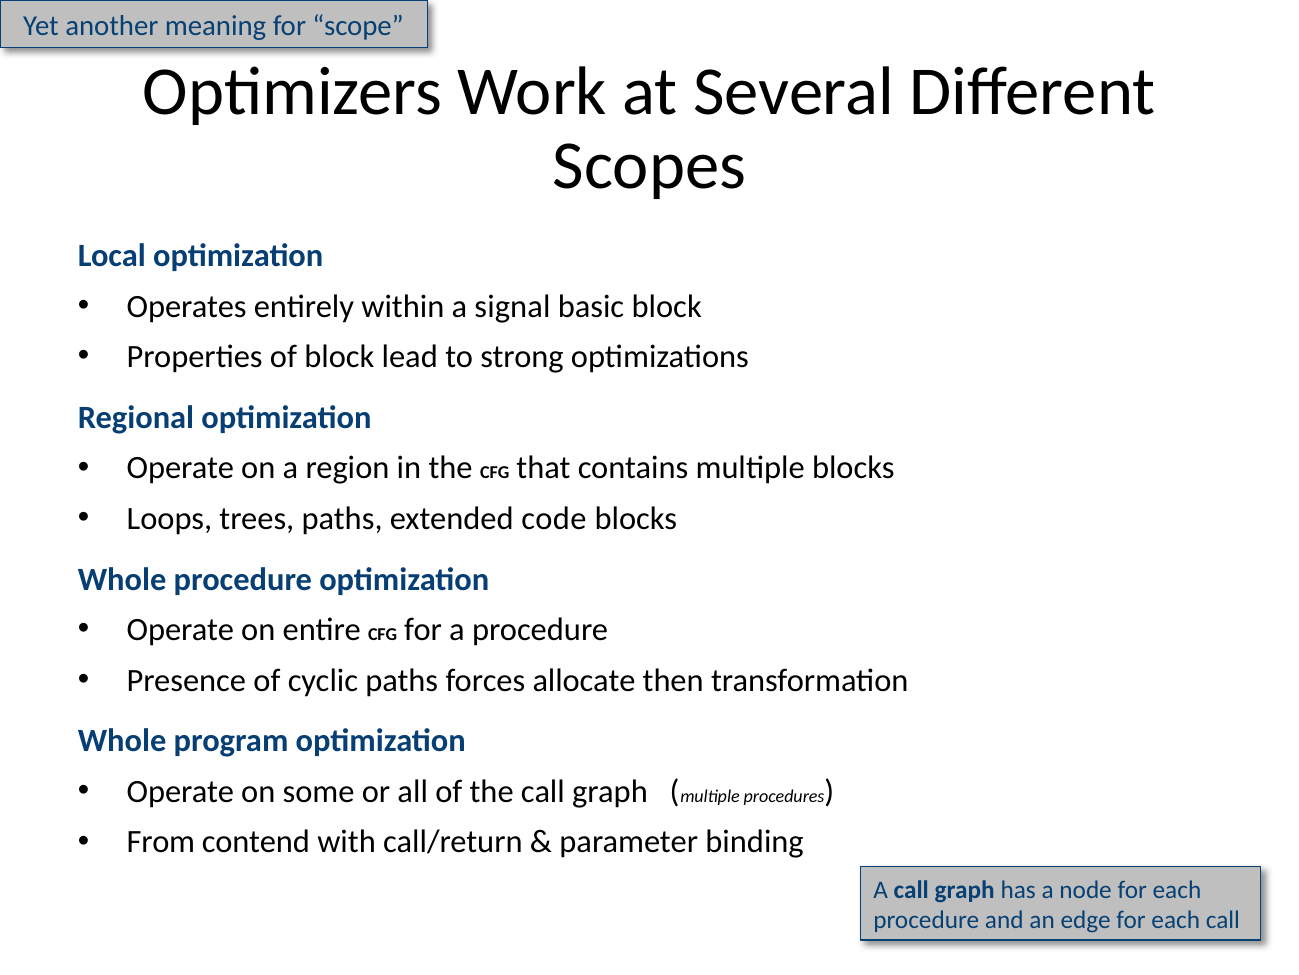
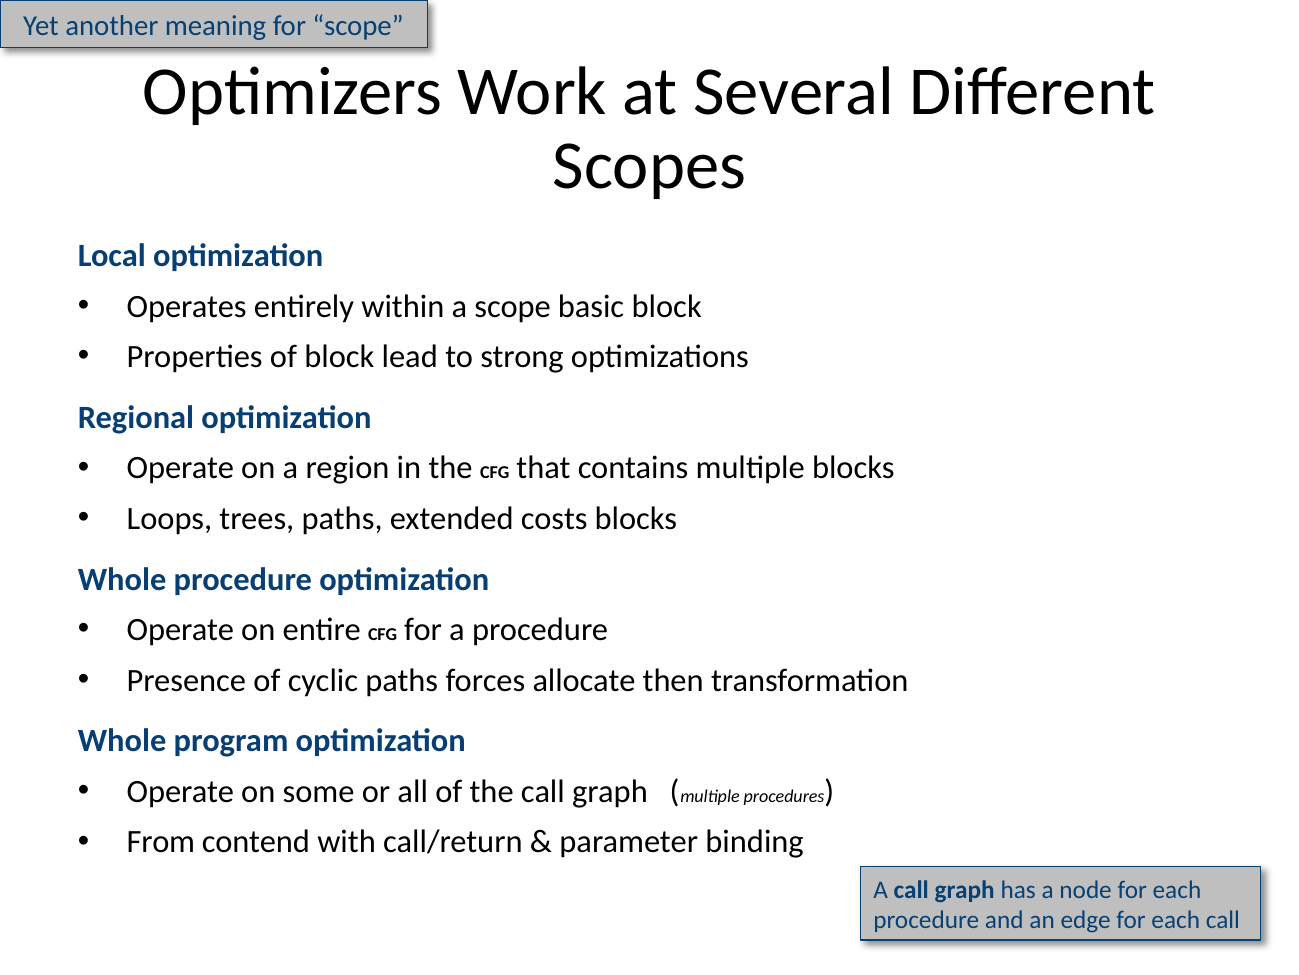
a signal: signal -> scope
code: code -> costs
